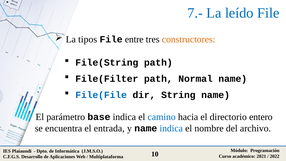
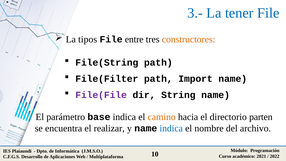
7.-: 7.- -> 3.-
leído: leído -> tener
Normal: Normal -> Import
File(File colour: blue -> purple
camino colour: blue -> orange
entero: entero -> parten
entrada: entrada -> realizar
